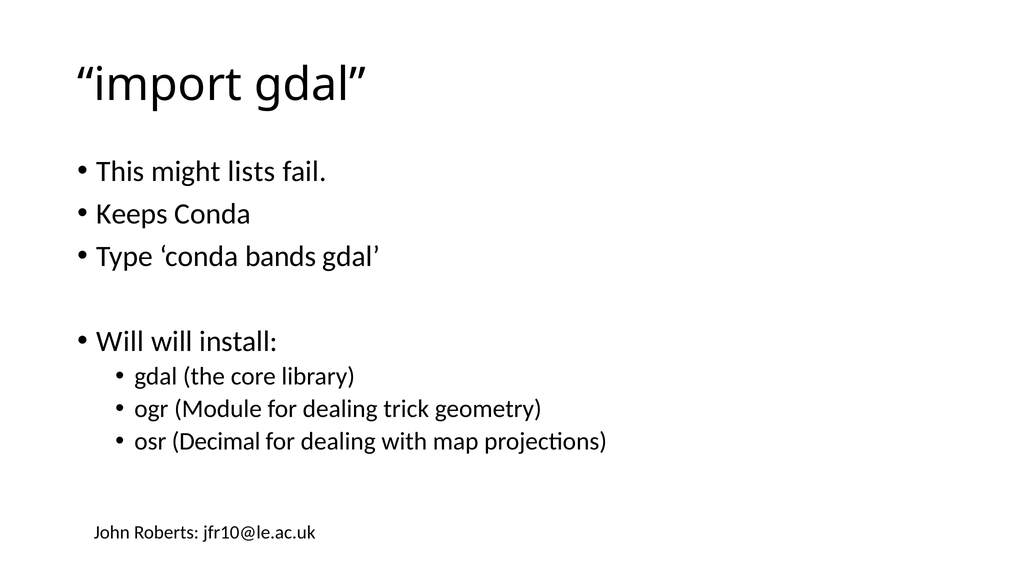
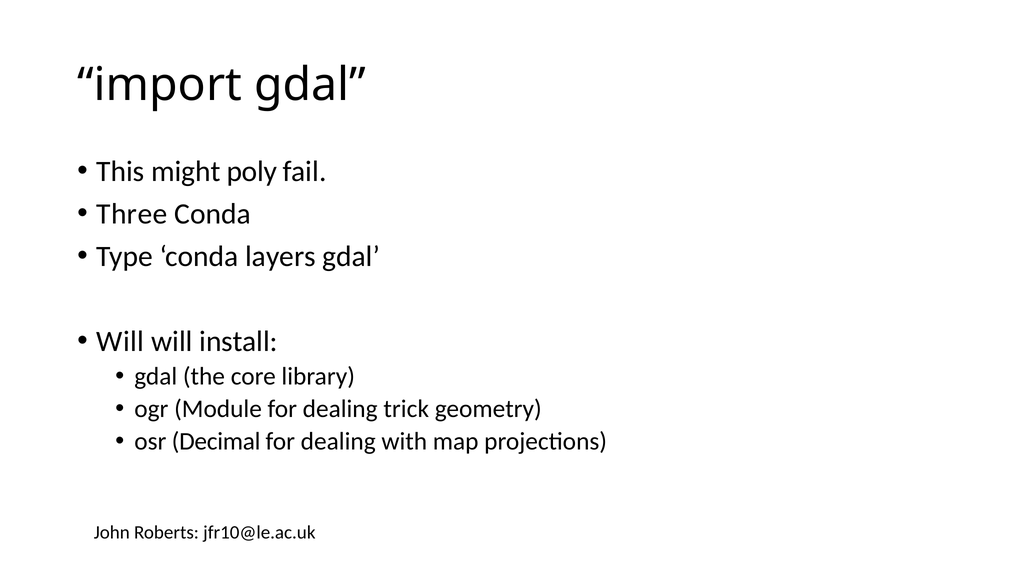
lists: lists -> poly
Keeps: Keeps -> Three
bands: bands -> layers
